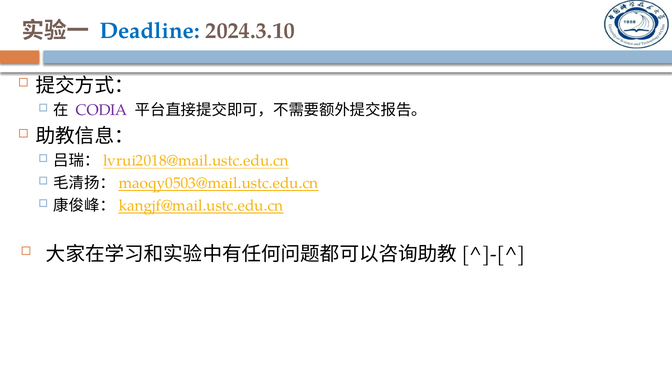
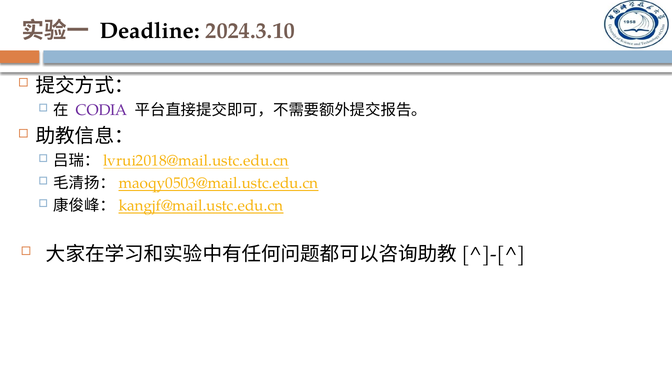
Deadline colour: blue -> black
